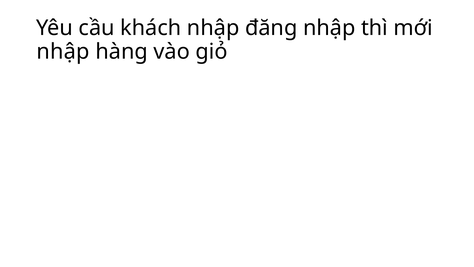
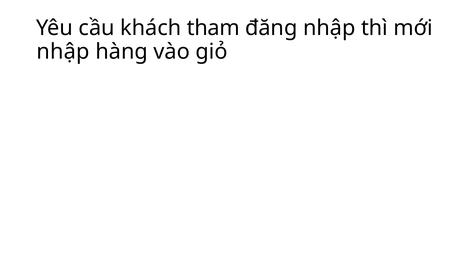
khách nhập: nhập -> tham
